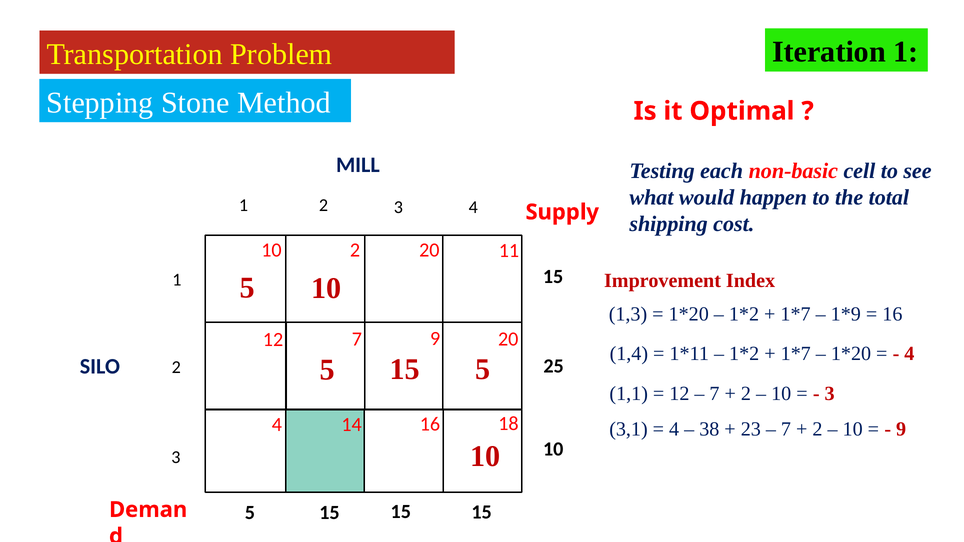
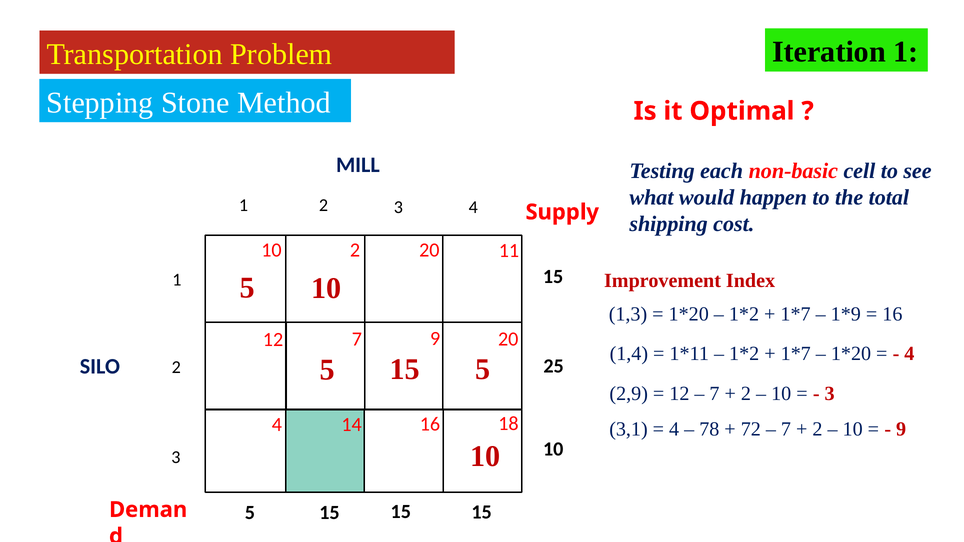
1,1: 1,1 -> 2,9
38: 38 -> 78
23: 23 -> 72
